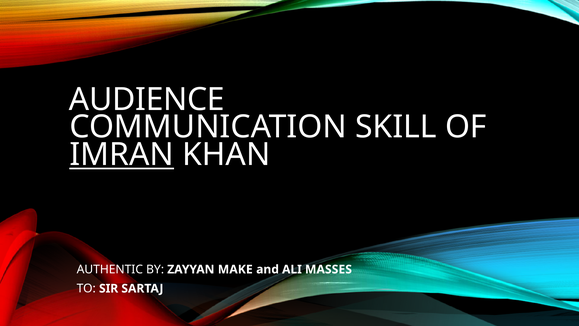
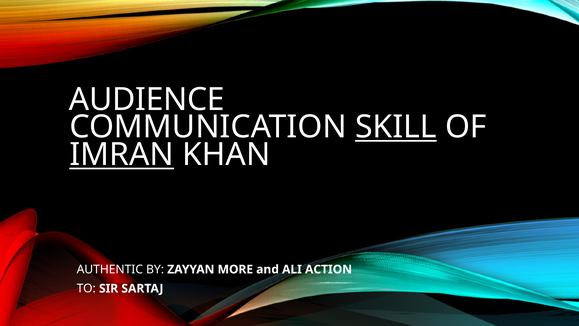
SKILL underline: none -> present
MAKE: MAKE -> MORE
MASSES: MASSES -> ACTION
